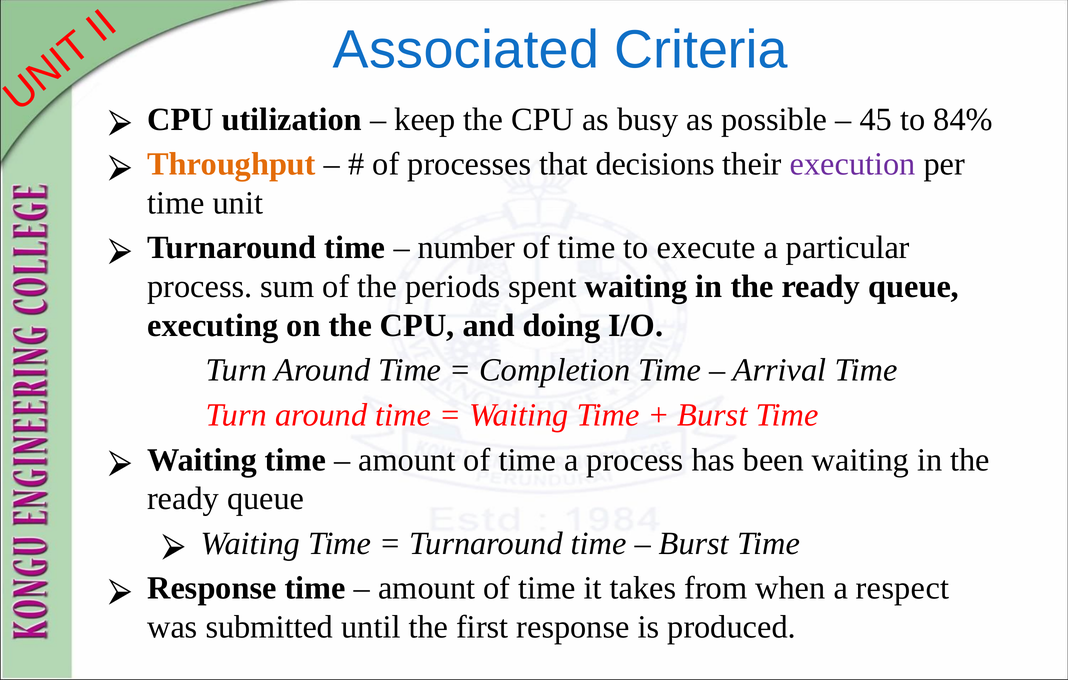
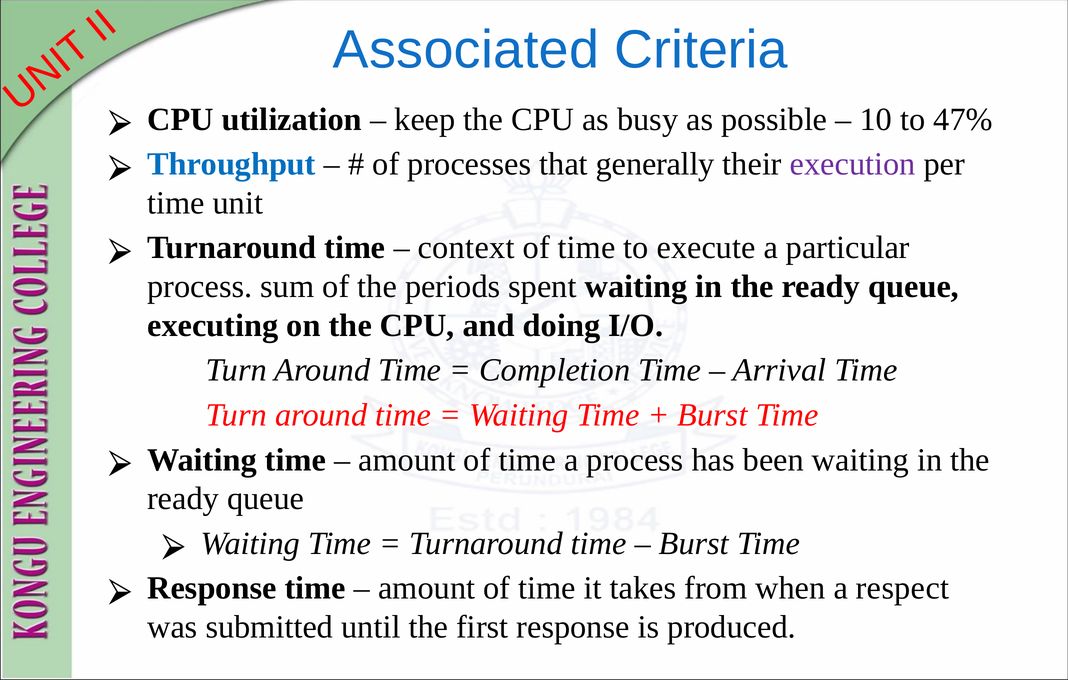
45: 45 -> 10
84%: 84% -> 47%
Throughput colour: orange -> blue
decisions: decisions -> generally
number: number -> context
